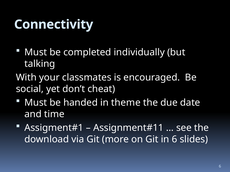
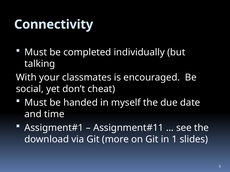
theme: theme -> myself
in 6: 6 -> 1
